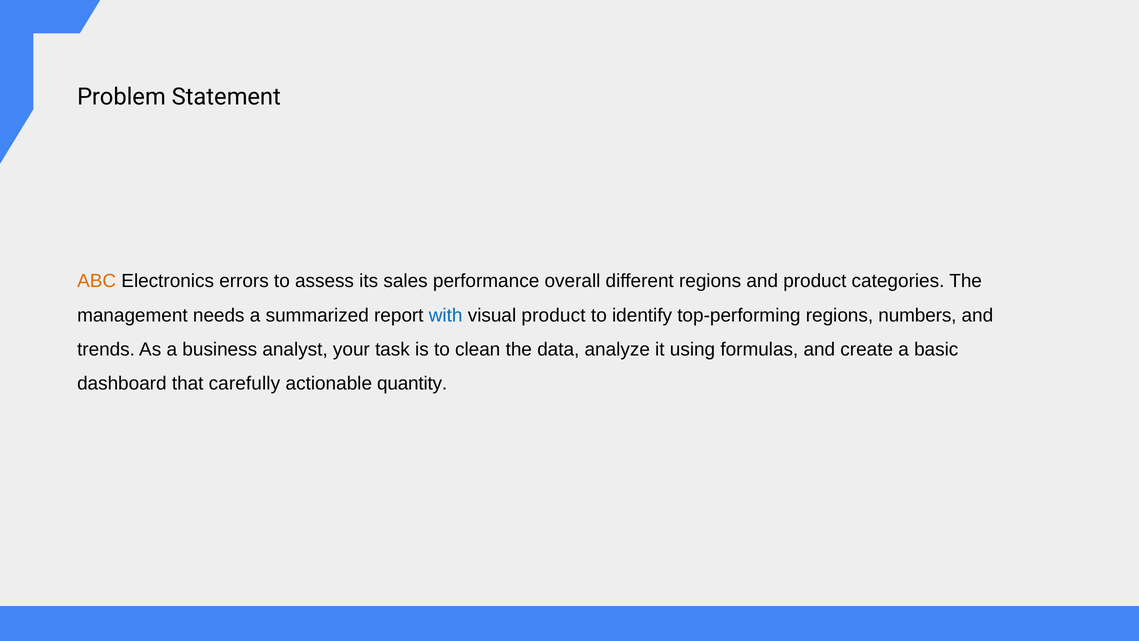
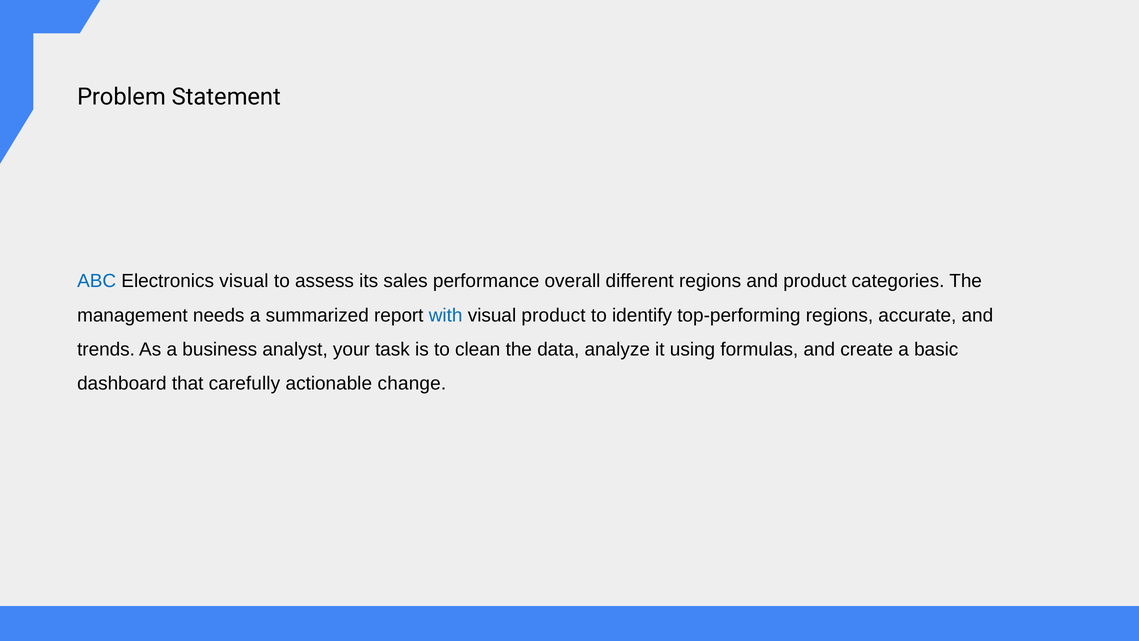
ABC colour: orange -> blue
Electronics errors: errors -> visual
numbers: numbers -> accurate
quantity: quantity -> change
